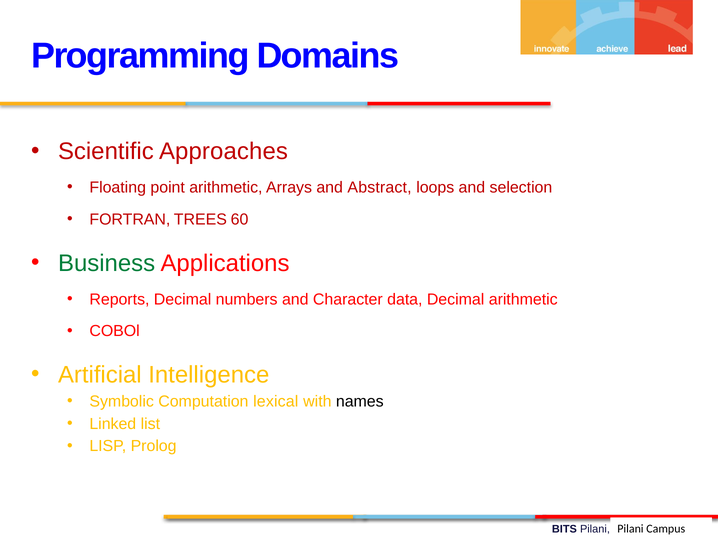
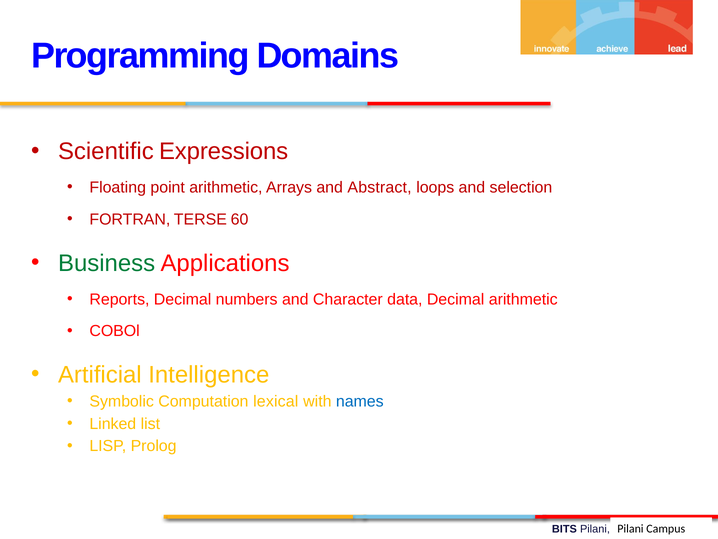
Approaches: Approaches -> Expressions
TREES: TREES -> TERSE
names colour: black -> blue
